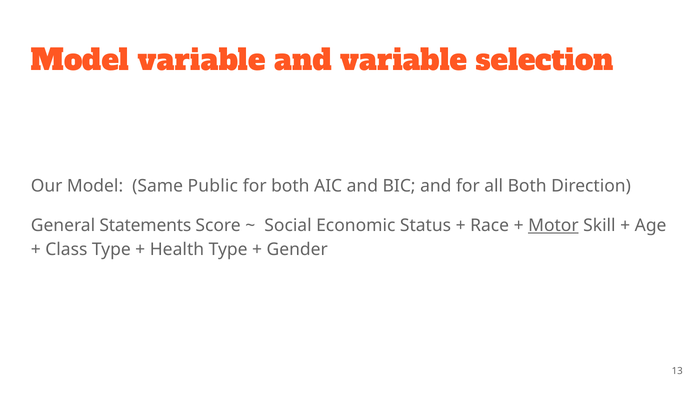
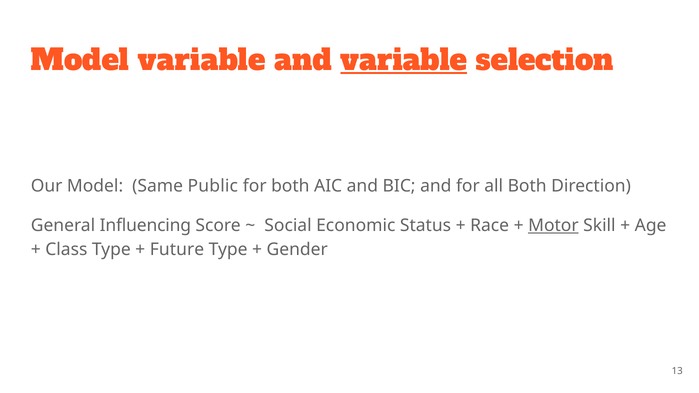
variable at (404, 61) underline: none -> present
Statements: Statements -> Influencing
Health: Health -> Future
